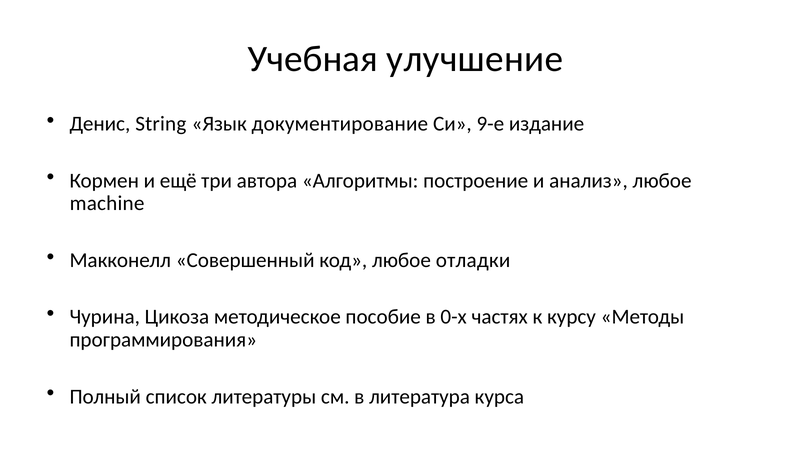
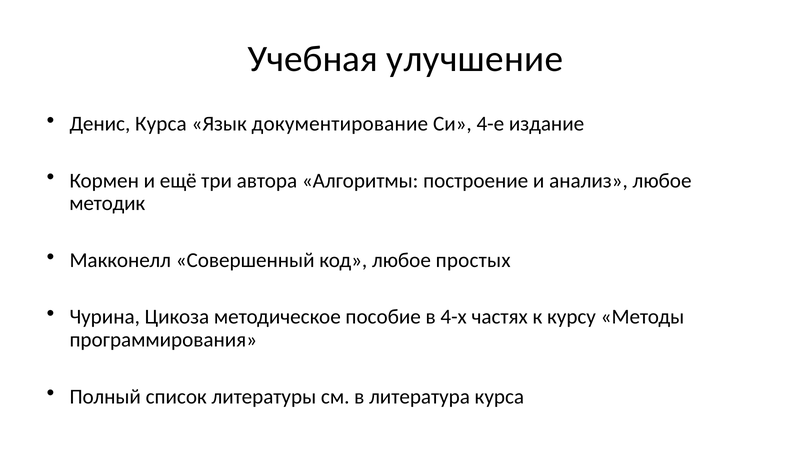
Денис String: String -> Курса
9-е: 9-е -> 4-е
machine: machine -> методик
отладки: отладки -> простых
0-х: 0-х -> 4-х
